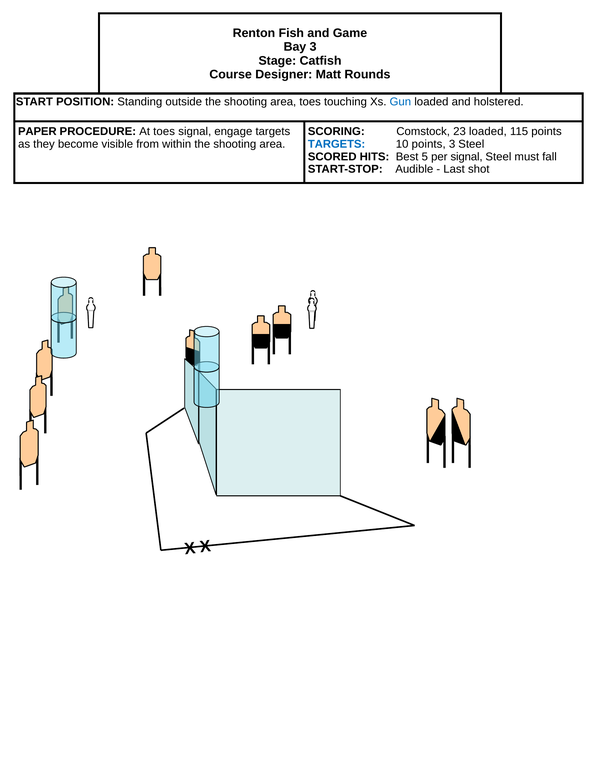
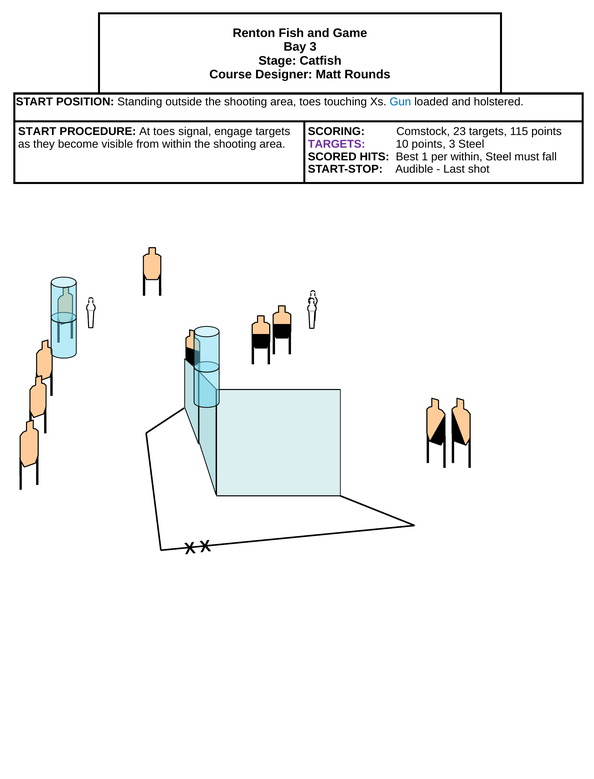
PAPER at (37, 131): PAPER -> START
23 loaded: loaded -> targets
TARGETS at (337, 144) colour: blue -> purple
5: 5 -> 1
per signal: signal -> within
